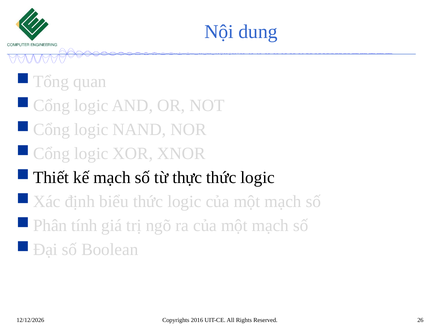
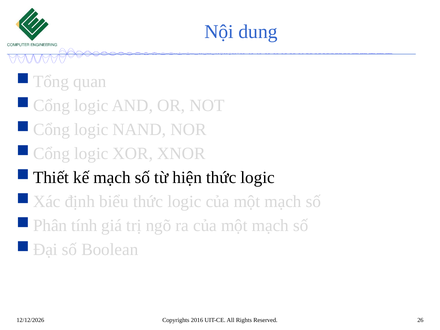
thực: thực -> hiện
